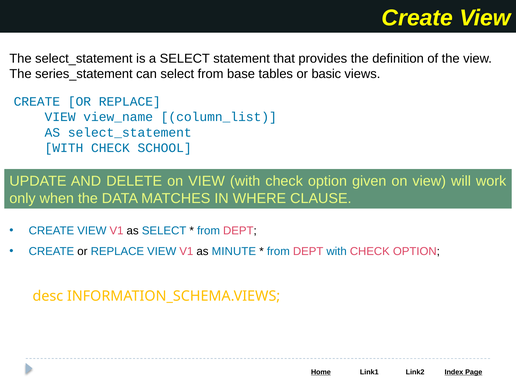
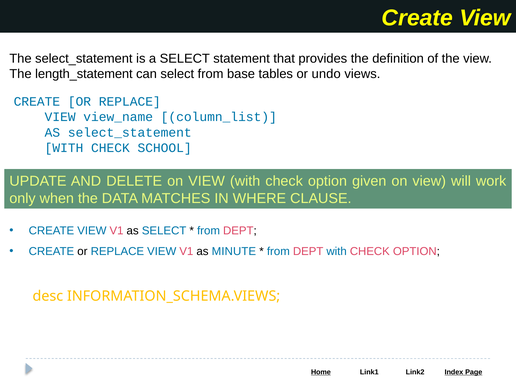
series_statement: series_statement -> length_statement
basic: basic -> undo
